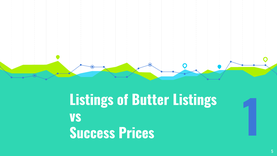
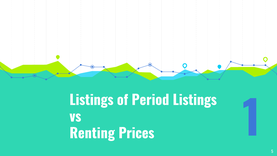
Butter: Butter -> Period
Success: Success -> Renting
